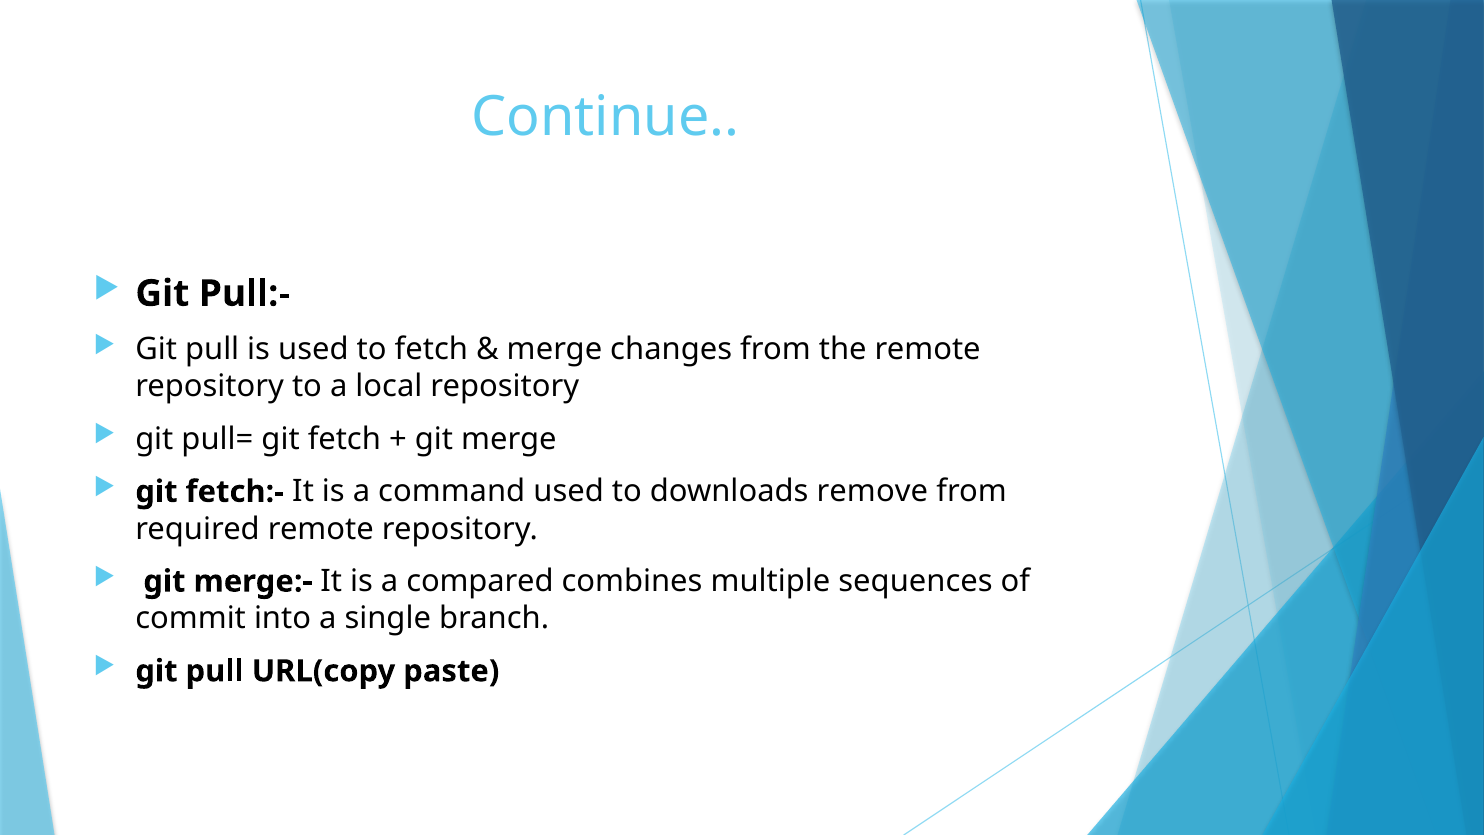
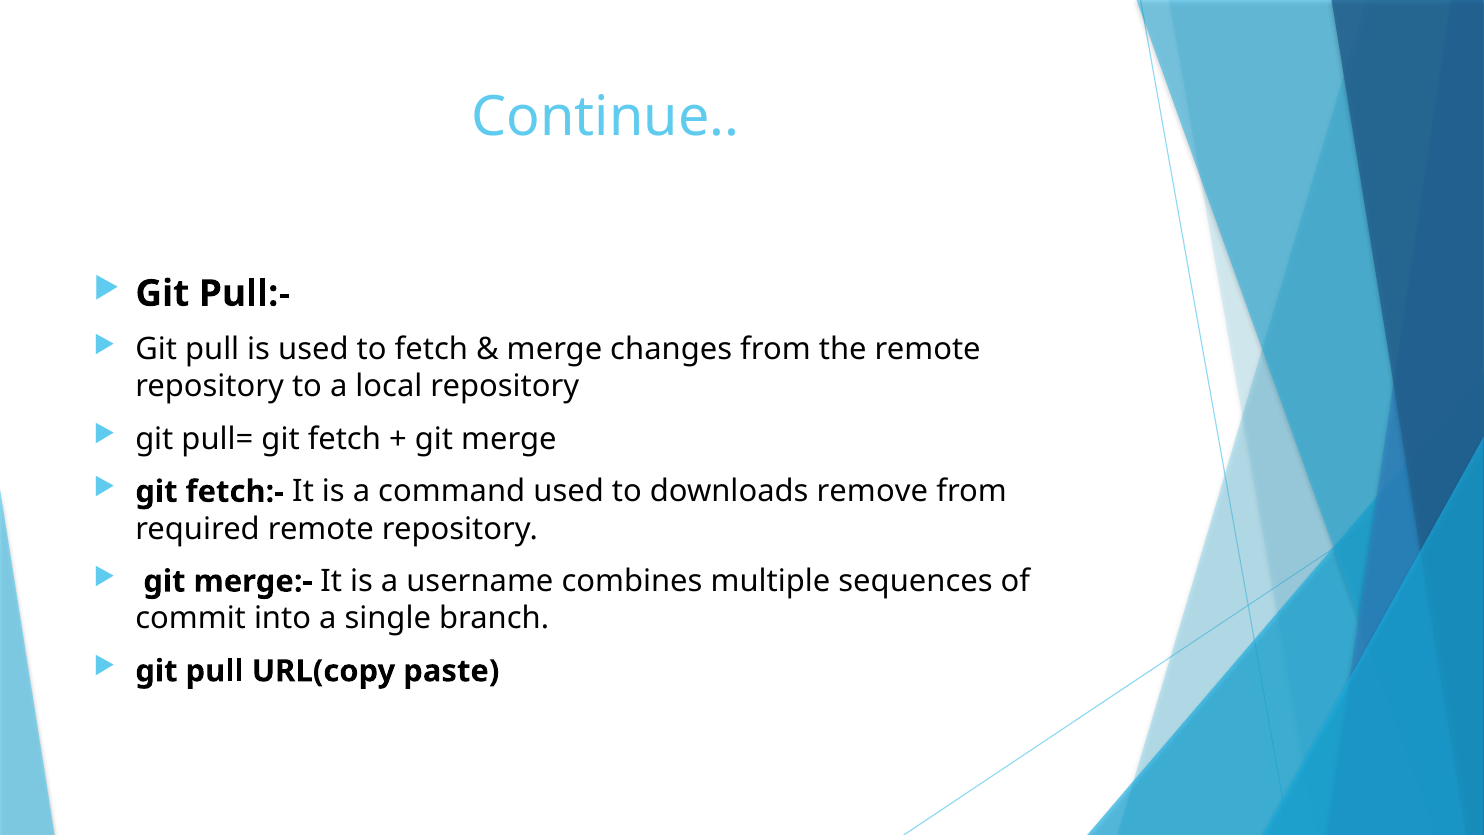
compared: compared -> username
